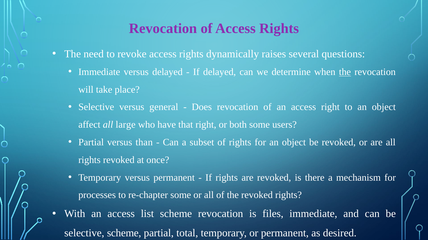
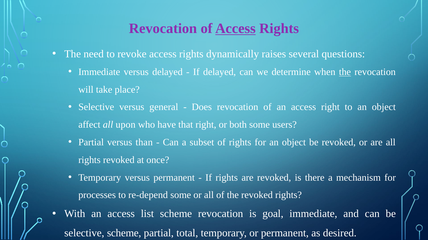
Access at (235, 29) underline: none -> present
large: large -> upon
re-chapter: re-chapter -> re-depend
files: files -> goal
